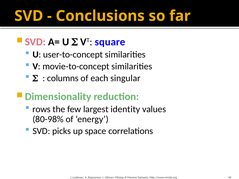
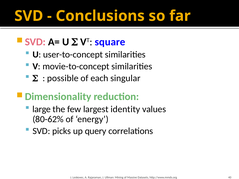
columns: columns -> possible
rows: rows -> large
80-98%: 80-98% -> 80-62%
space: space -> query
